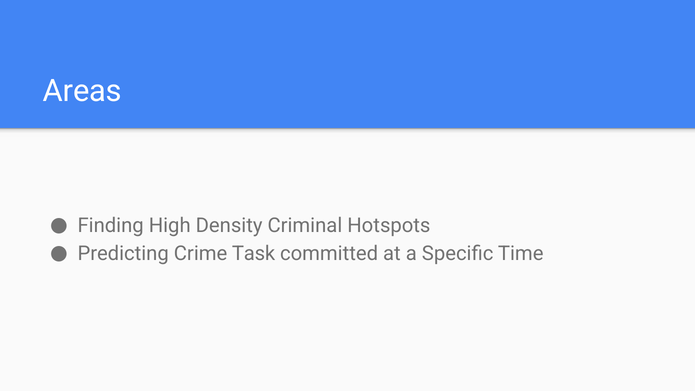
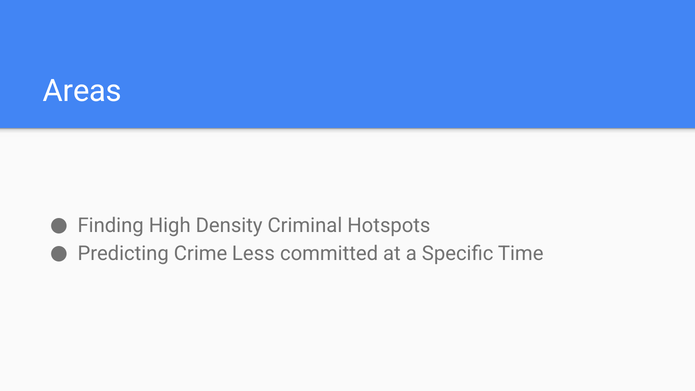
Task: Task -> Less
